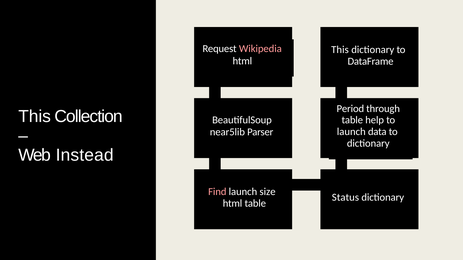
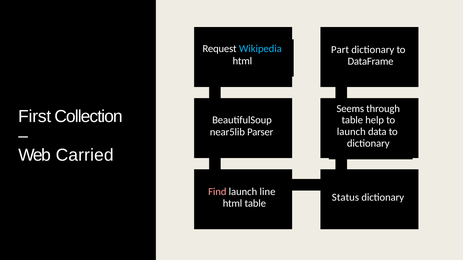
Wikipedia colour: pink -> light blue
This at (340, 50): This -> Part
Period: Period -> Seems
This at (35, 117): This -> First
Instead: Instead -> Carried
size: size -> line
